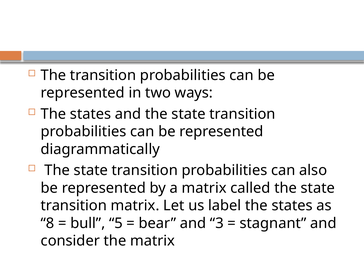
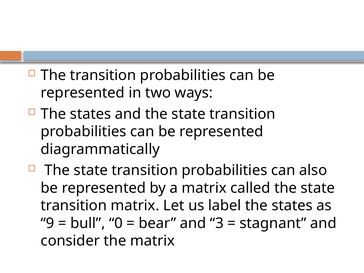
8: 8 -> 9
5: 5 -> 0
